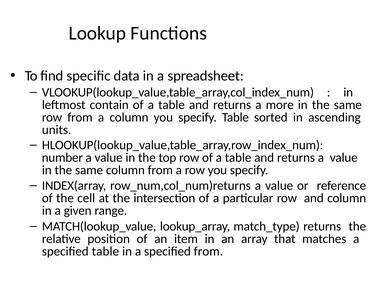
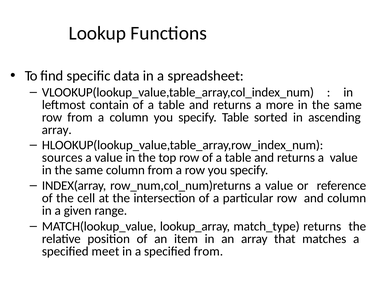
units at (57, 130): units -> array
number: number -> sources
specified table: table -> meet
